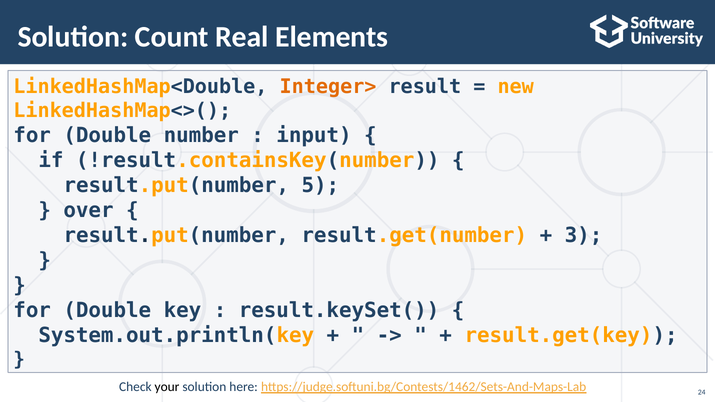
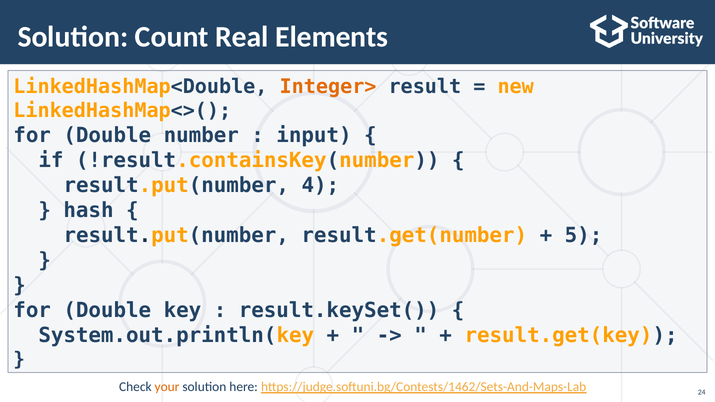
5: 5 -> 4
over: over -> hash
3: 3 -> 5
your colour: black -> orange
